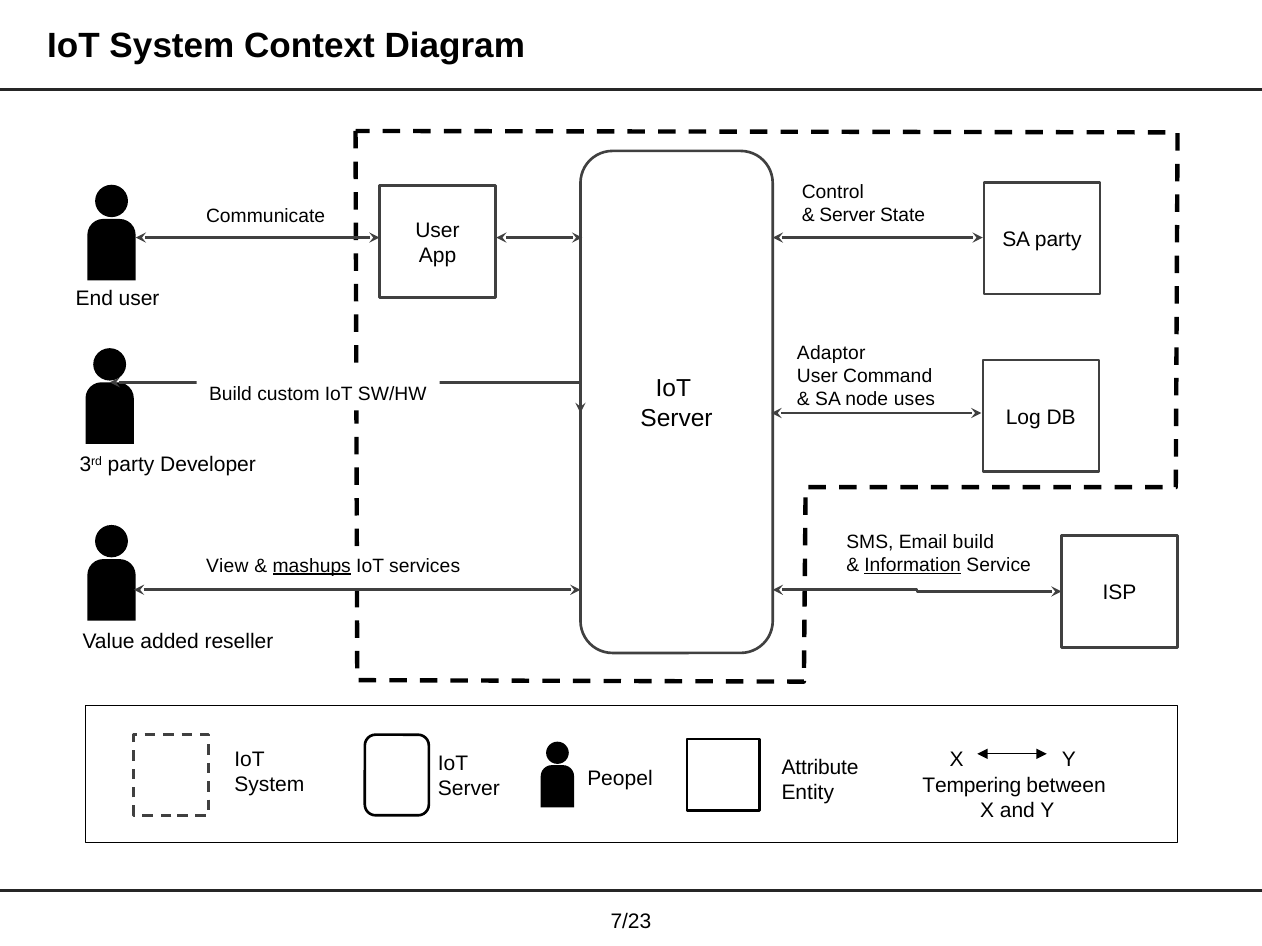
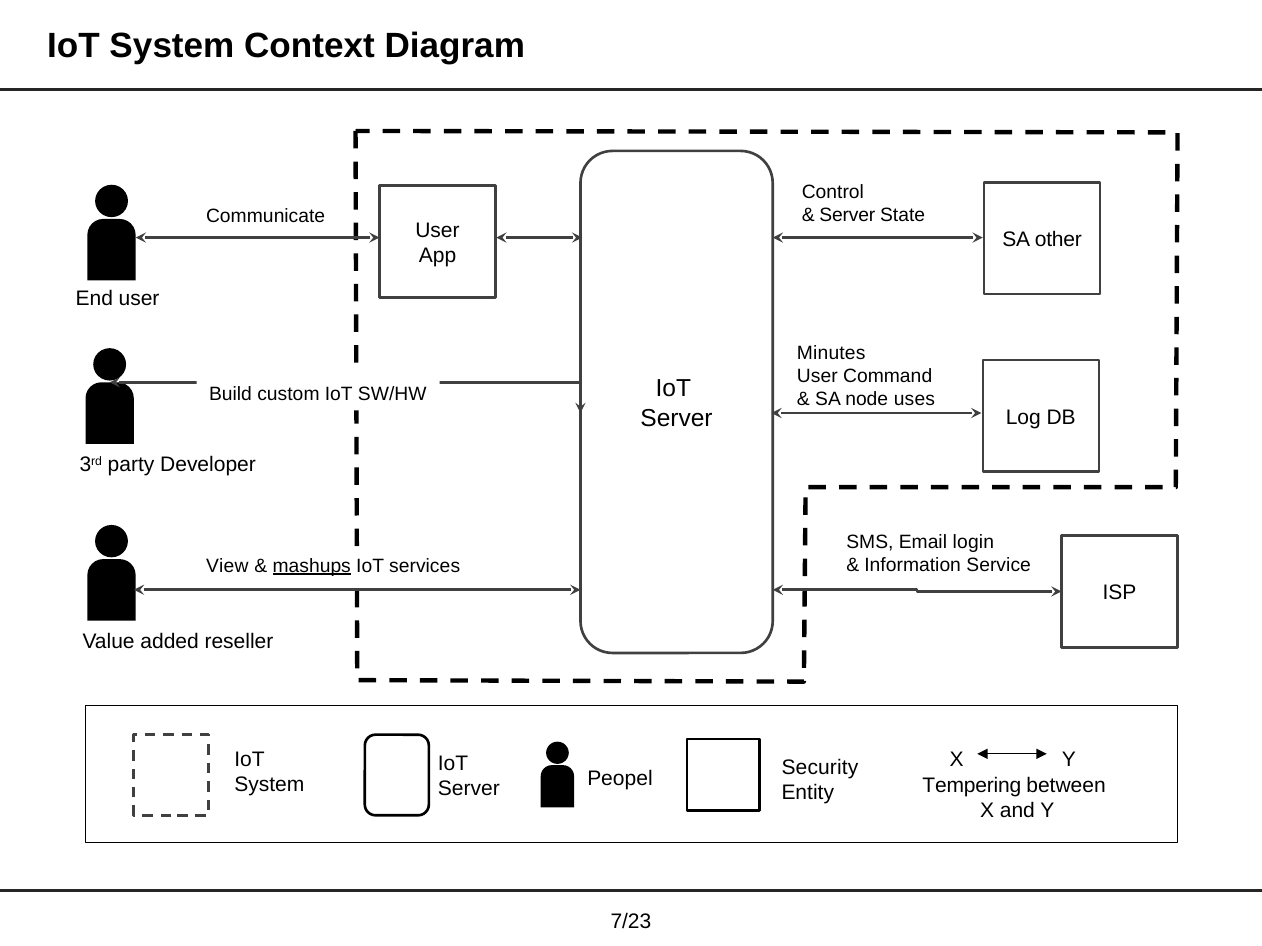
SA party: party -> other
Adaptor: Adaptor -> Minutes
Email build: build -> login
Information underline: present -> none
Attribute: Attribute -> Security
